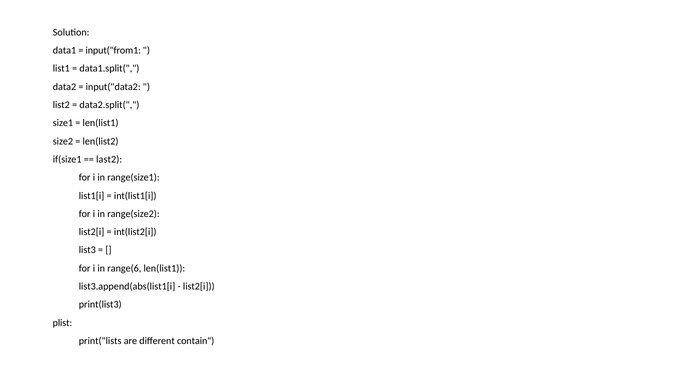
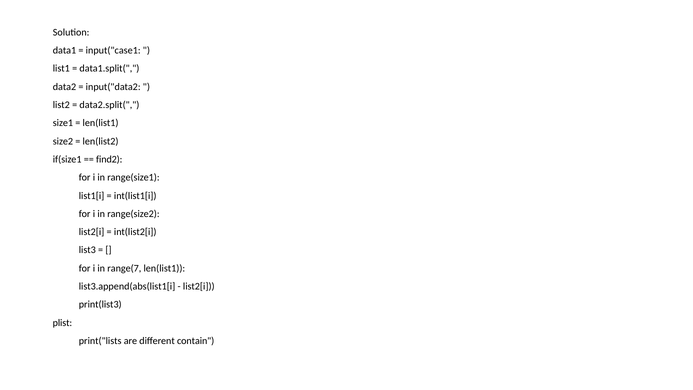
input("from1: input("from1 -> input("case1
last2: last2 -> find2
range(6: range(6 -> range(7
